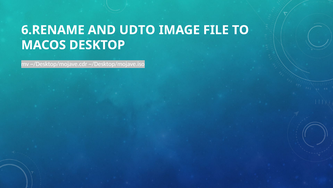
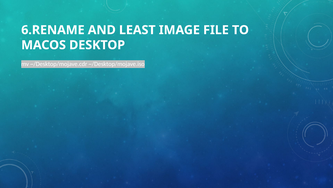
UDTO: UDTO -> LEAST
